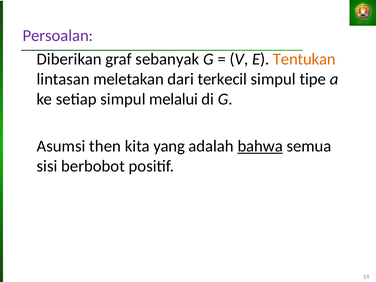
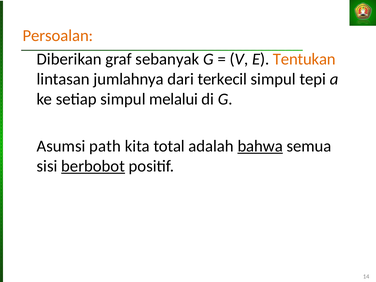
Persoalan colour: purple -> orange
meletakan: meletakan -> jumlahnya
tipe: tipe -> tepi
then: then -> path
yang: yang -> total
berbobot underline: none -> present
